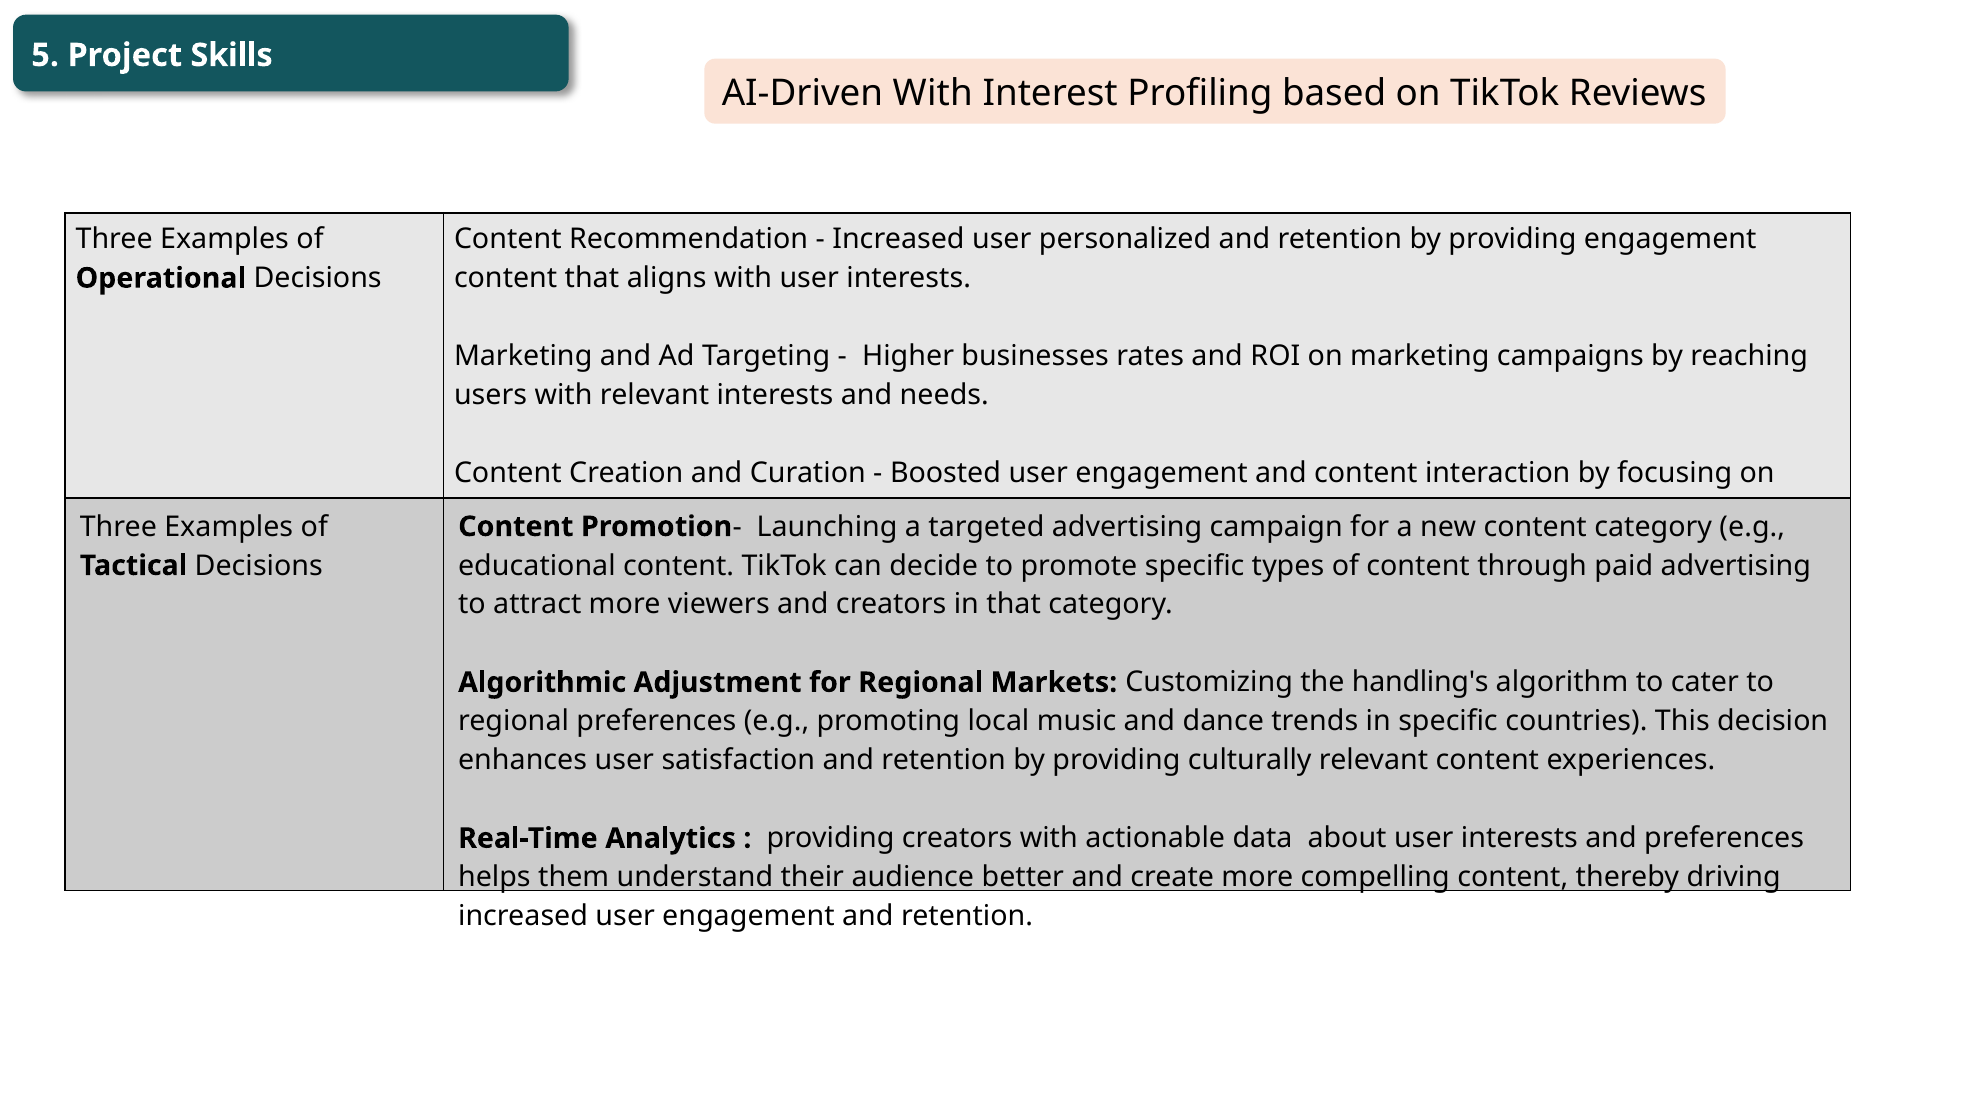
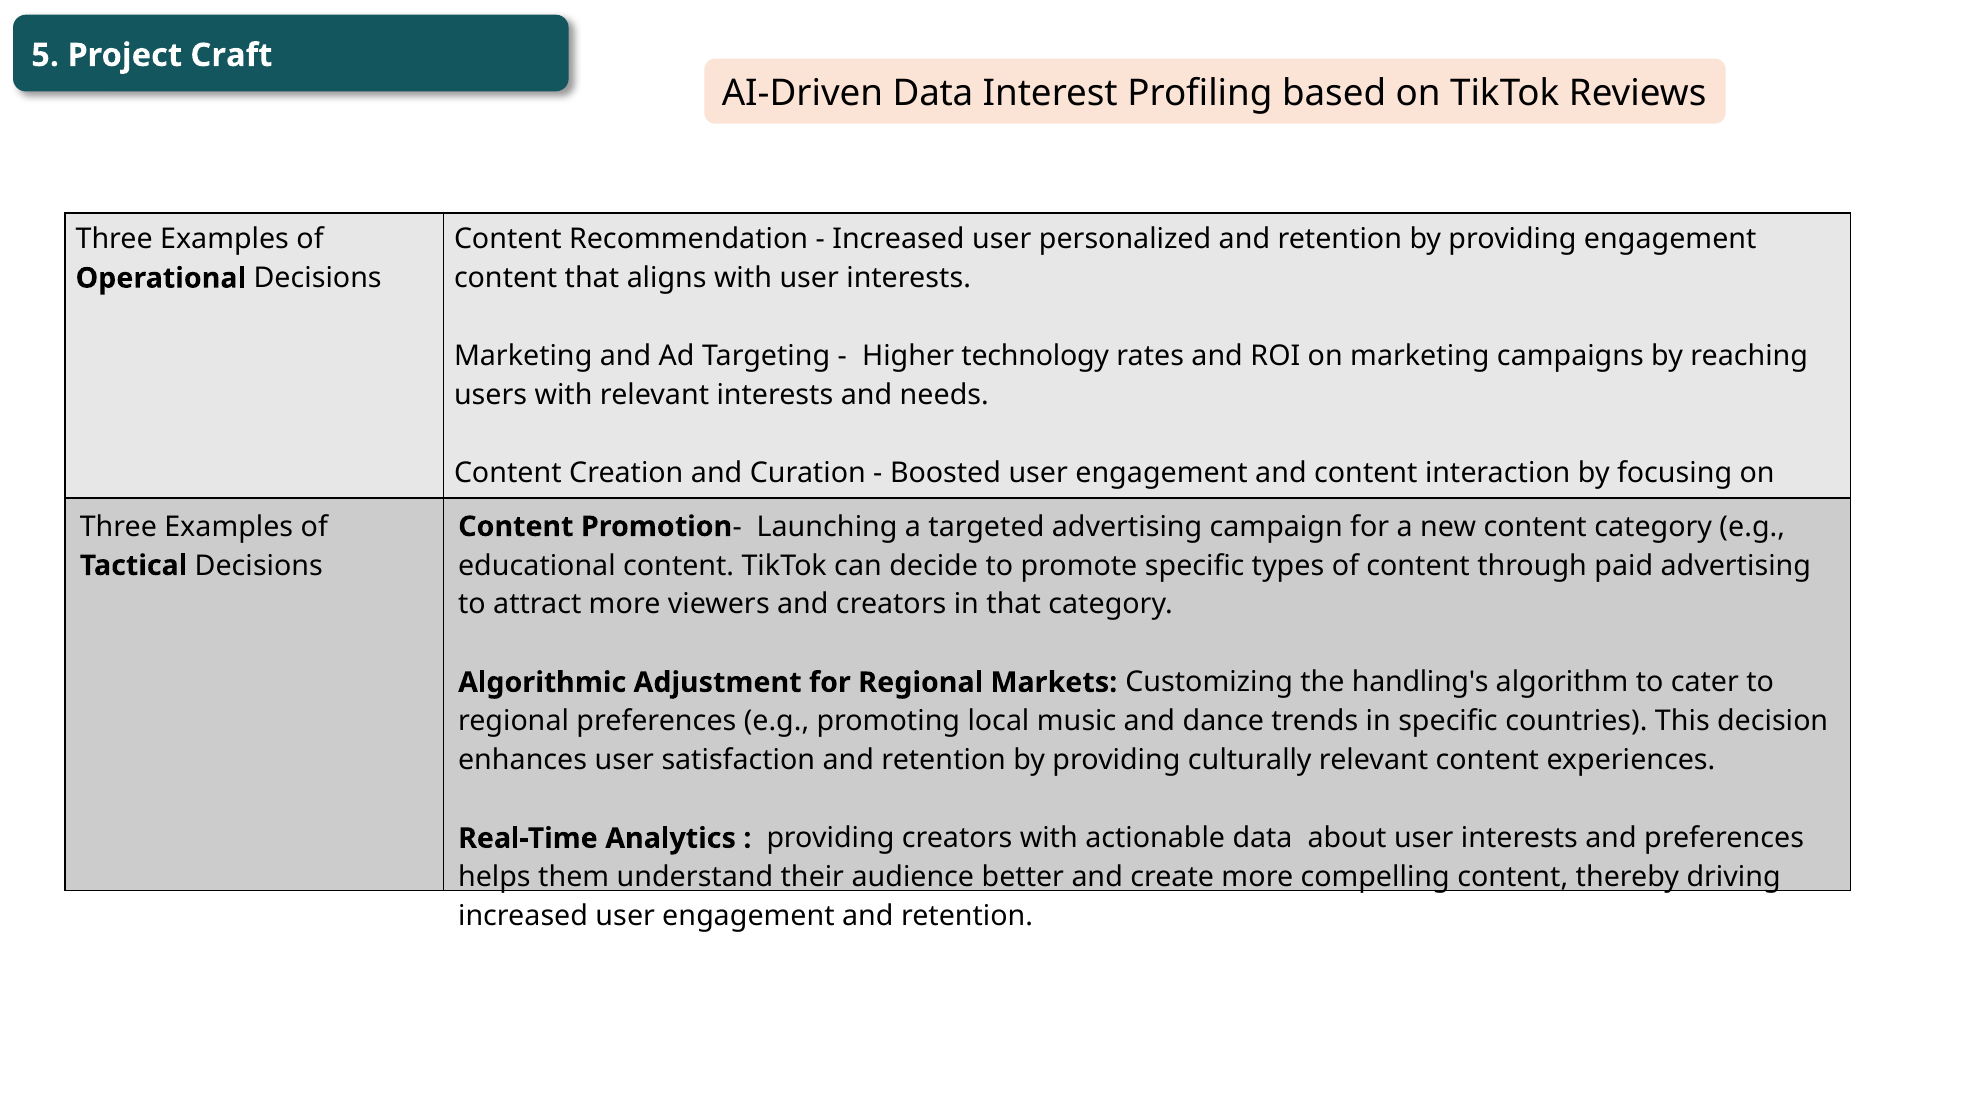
Skills: Skills -> Craft
AI-Driven With: With -> Data
businesses: businesses -> technology
